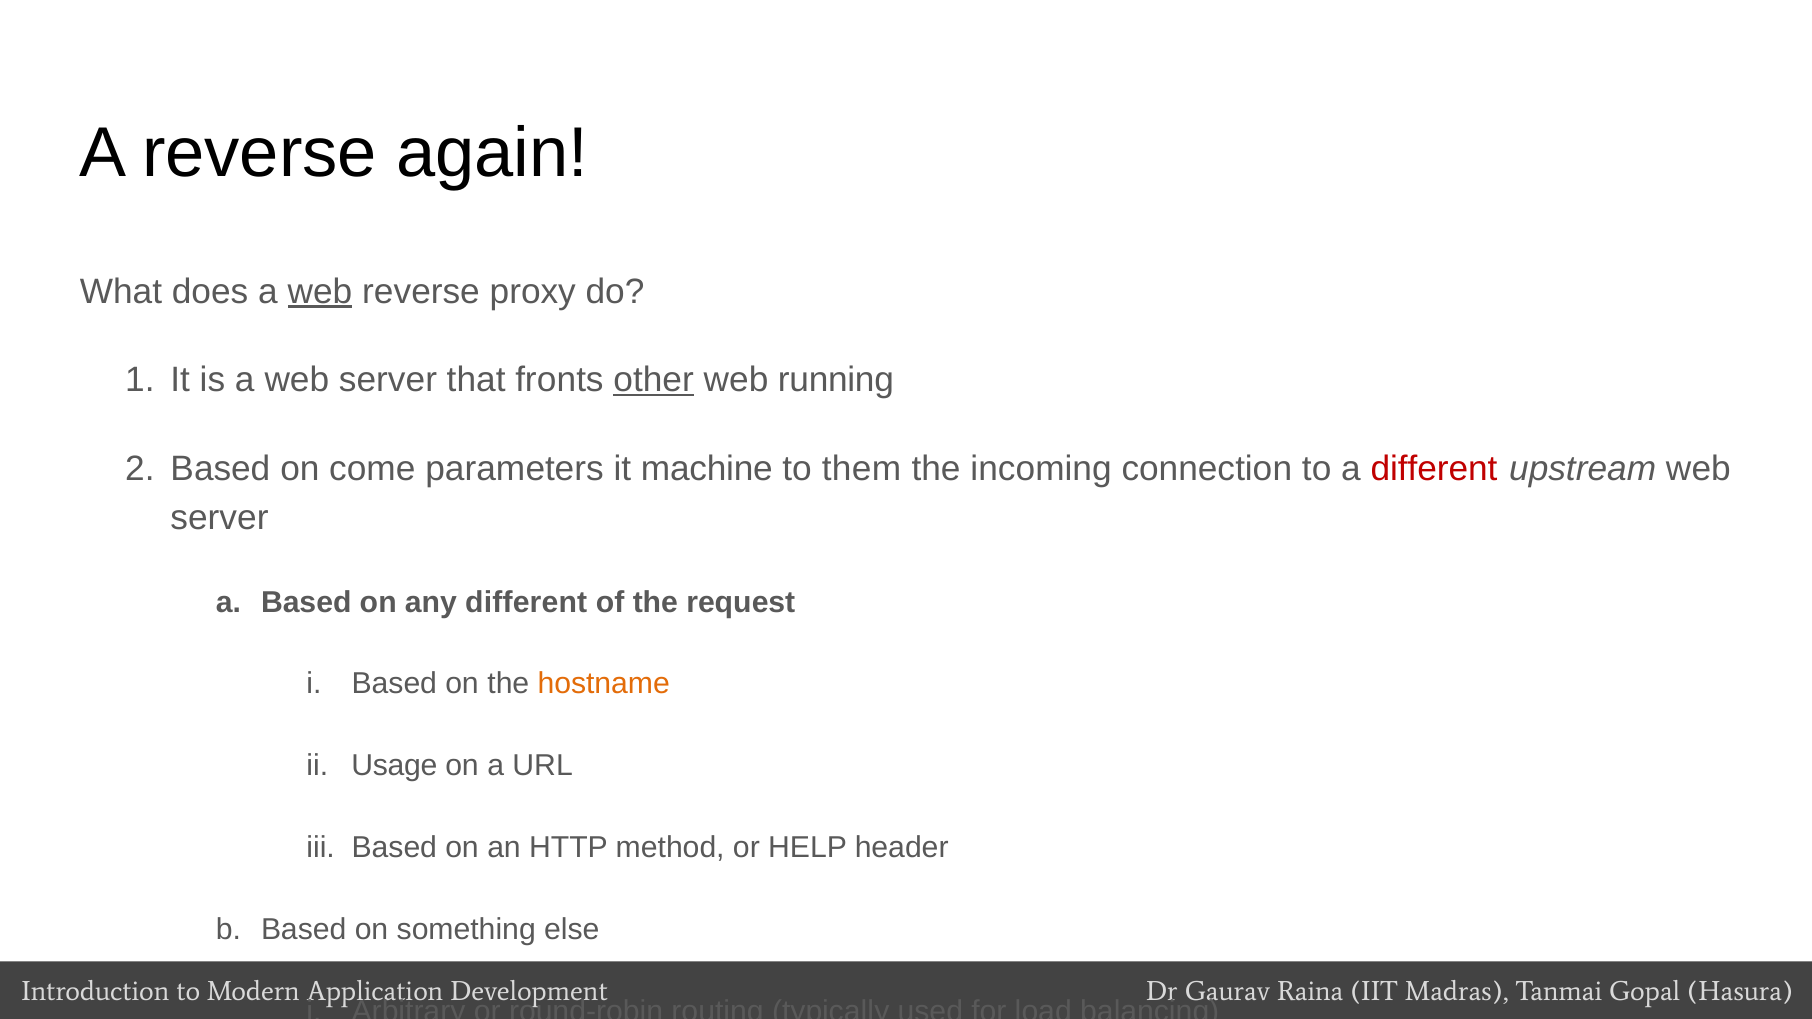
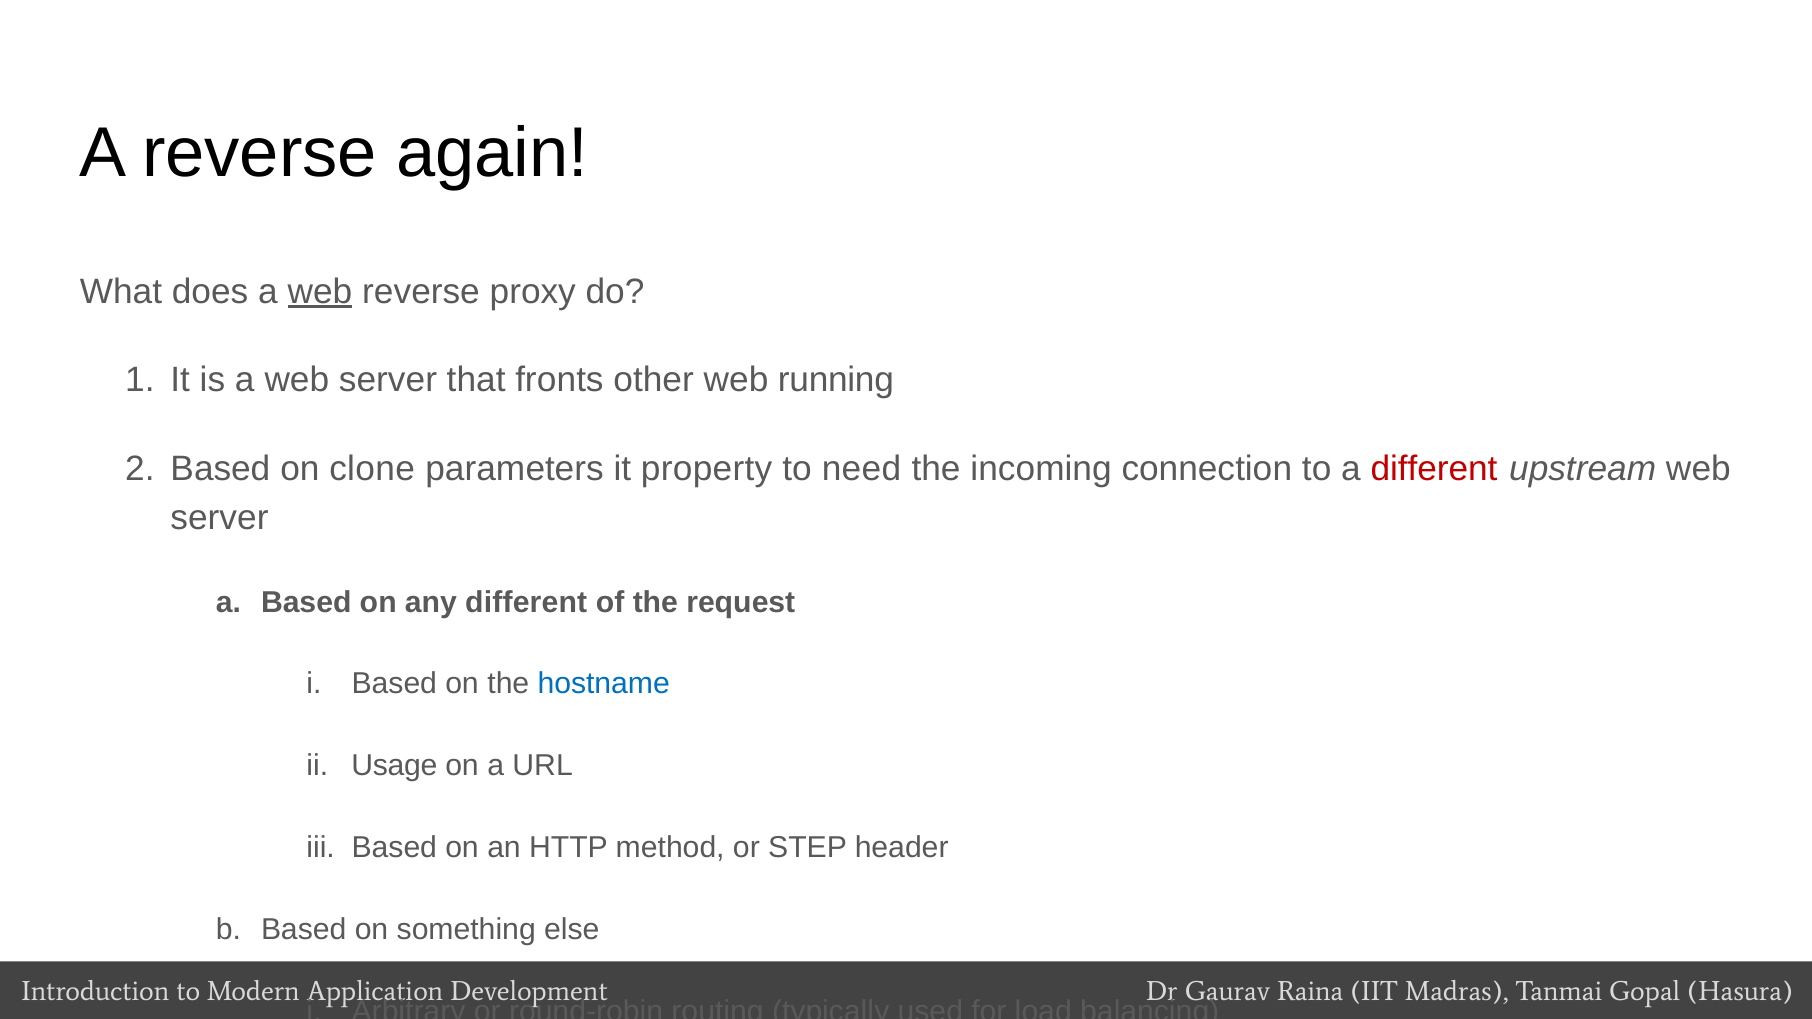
other underline: present -> none
come: come -> clone
machine: machine -> property
them: them -> need
hostname colour: orange -> blue
HELP: HELP -> STEP
